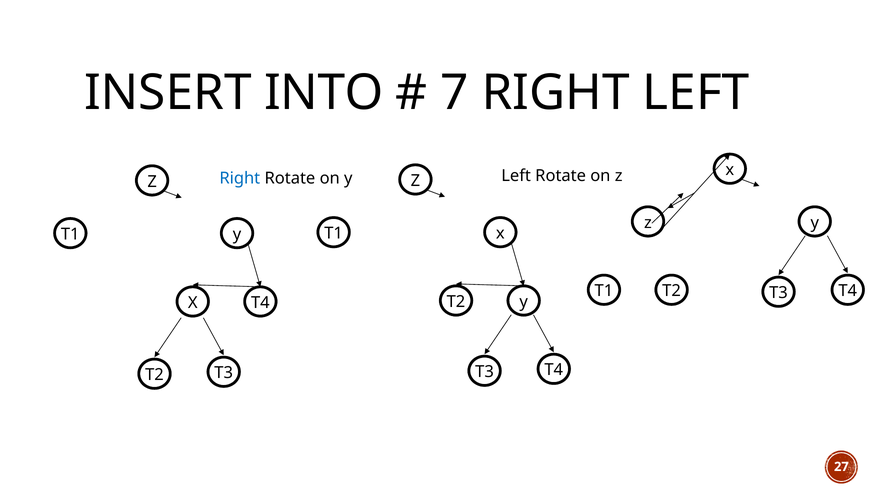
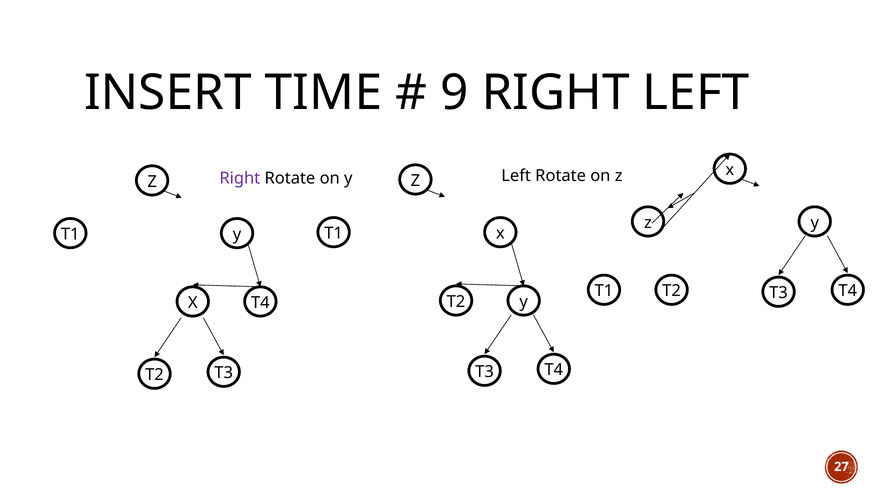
INTO: INTO -> TIME
7: 7 -> 9
Right at (240, 178) colour: blue -> purple
